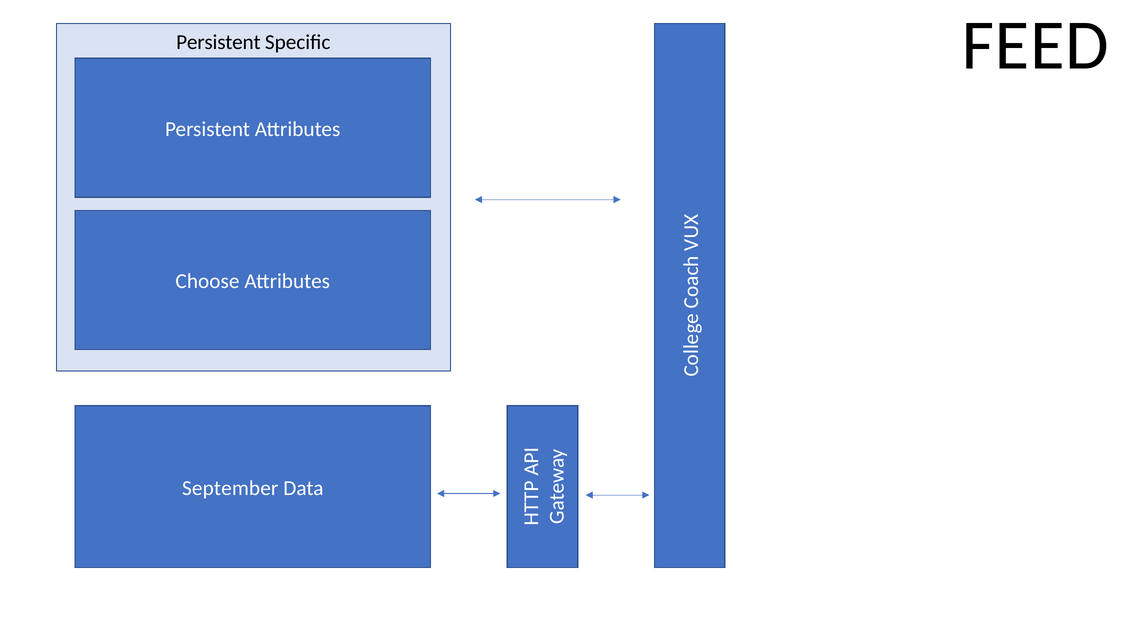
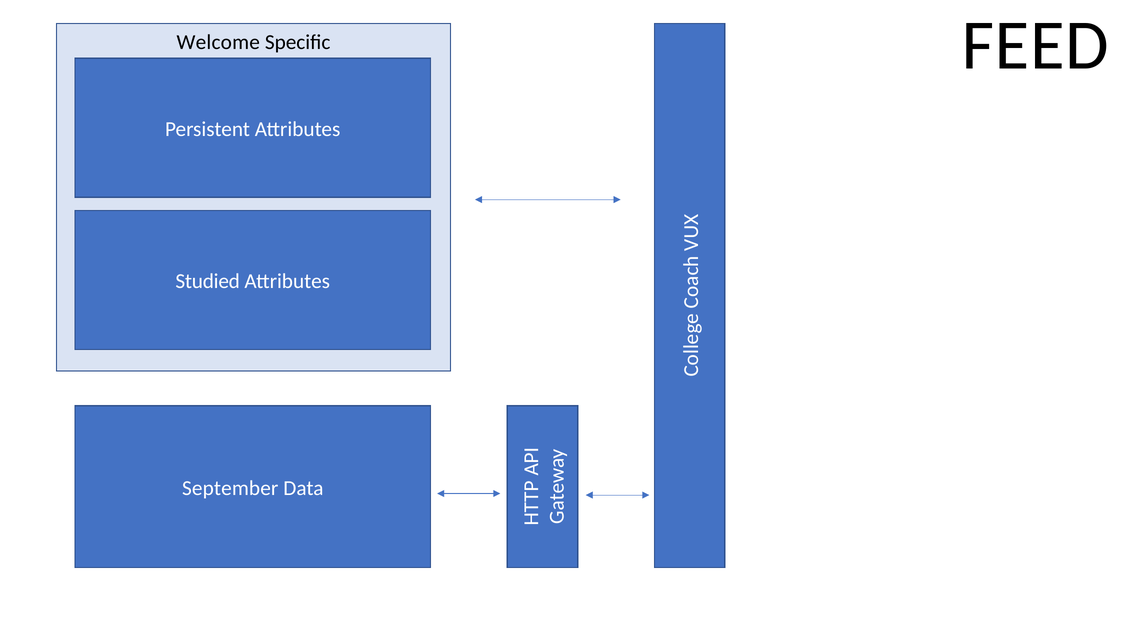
Persistent at (218, 42): Persistent -> Welcome
Choose: Choose -> Studied
